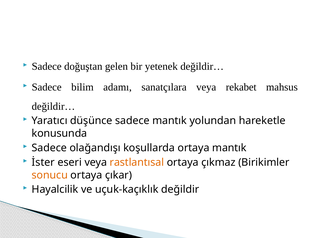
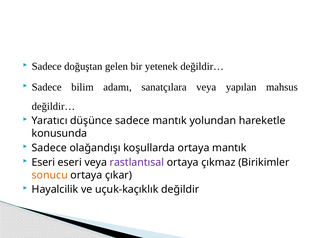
rekabet: rekabet -> yapılan
İster at (43, 162): İster -> Eseri
rastlantısal colour: orange -> purple
